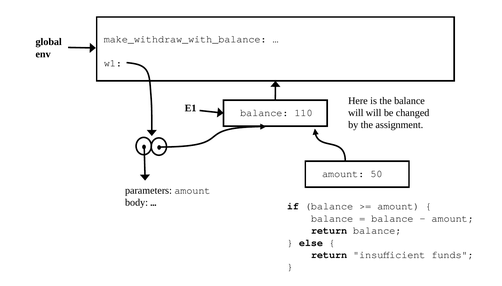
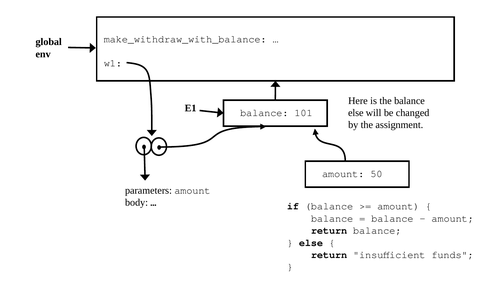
110: 110 -> 101
will at (356, 113): will -> else
